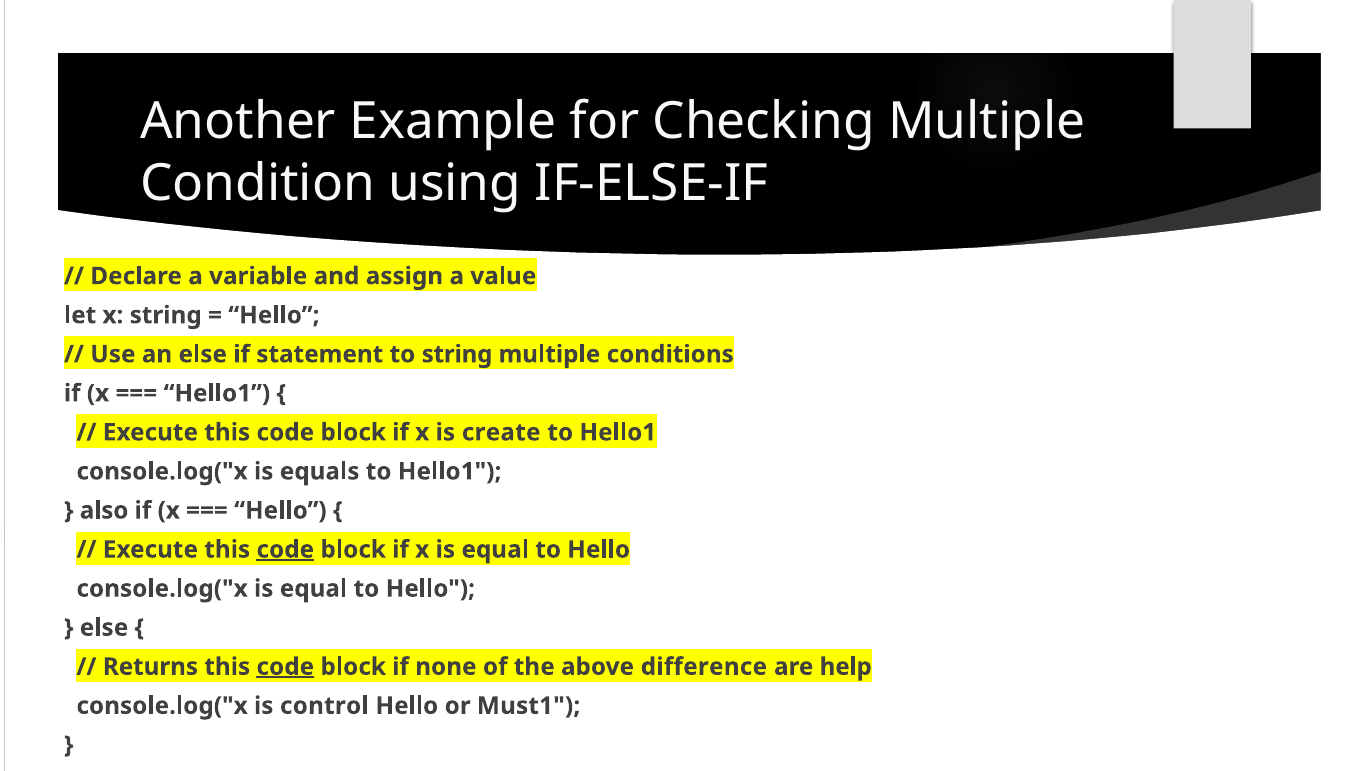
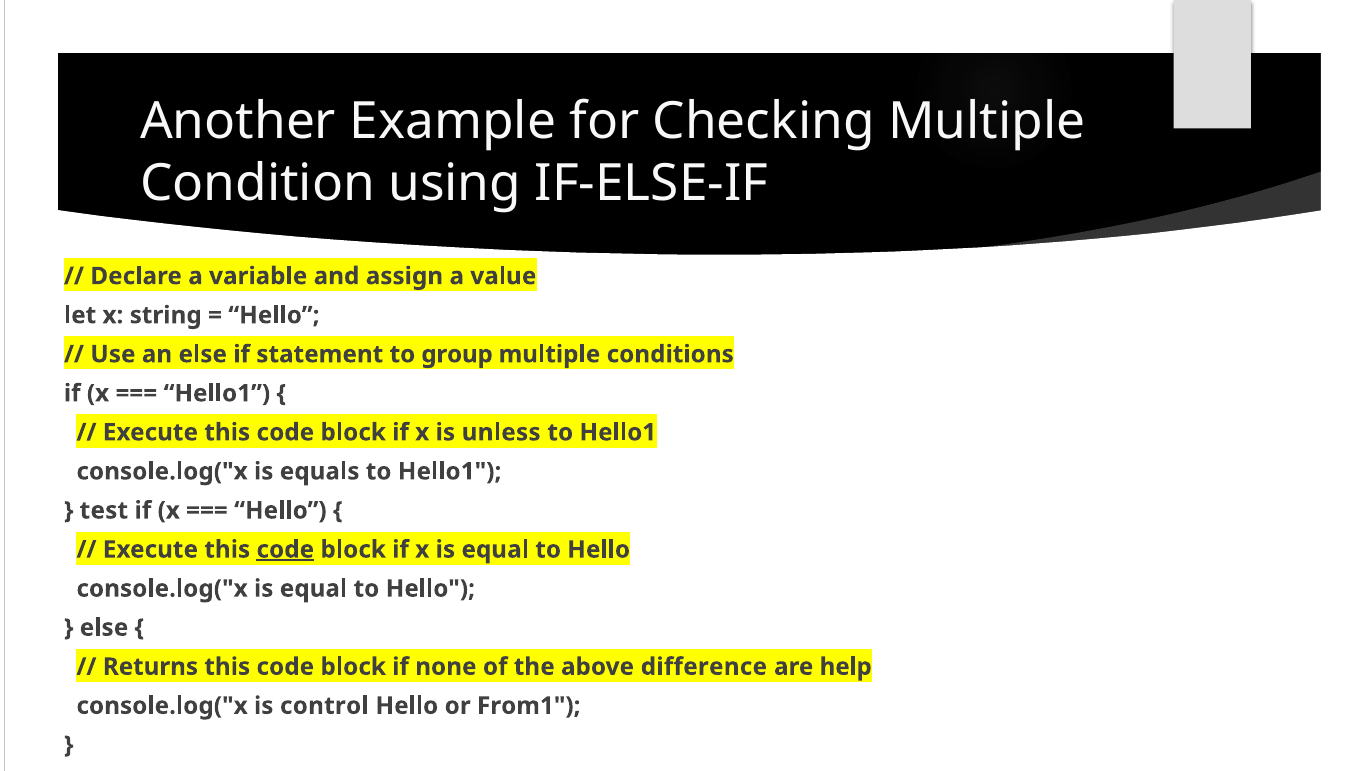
to string: string -> group
create: create -> unless
also: also -> test
code at (285, 667) underline: present -> none
Must1: Must1 -> From1
